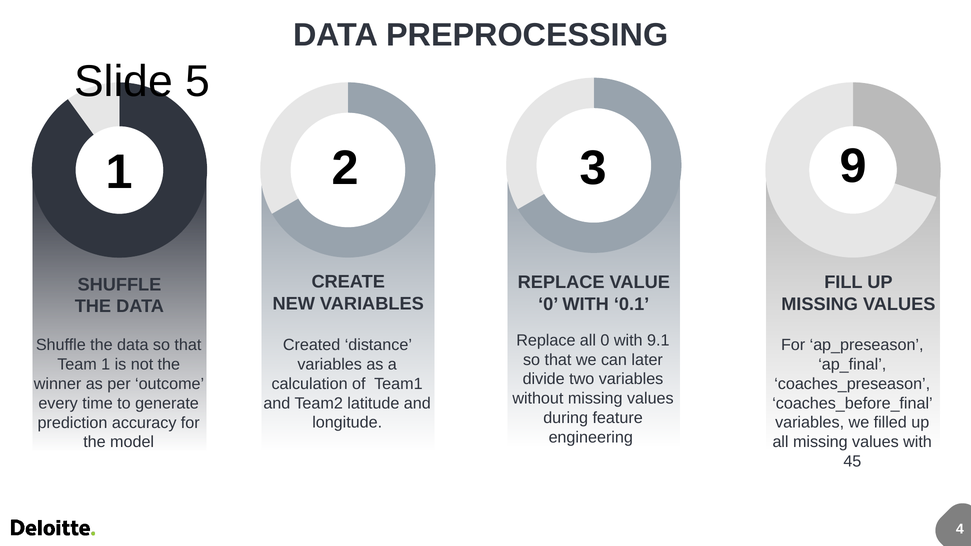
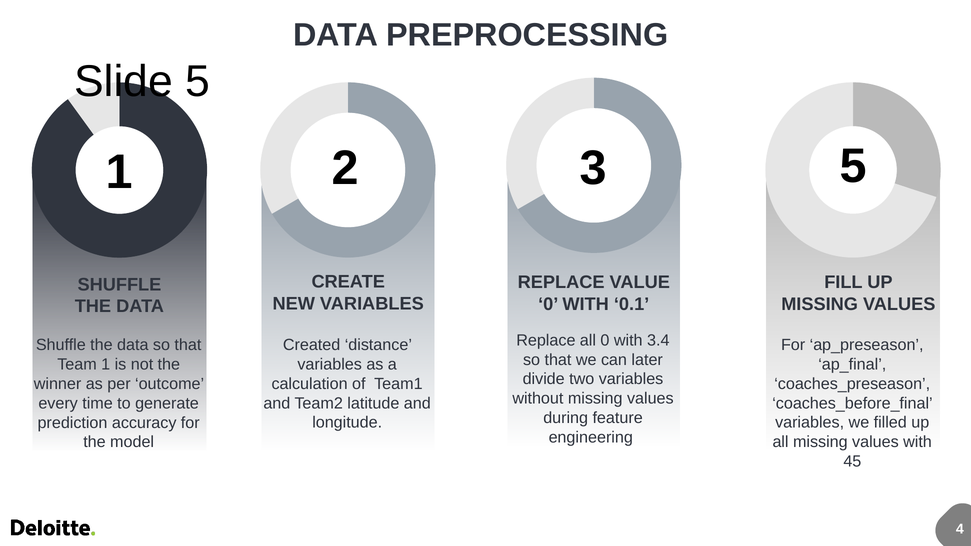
3 9: 9 -> 5
9.1: 9.1 -> 3.4
